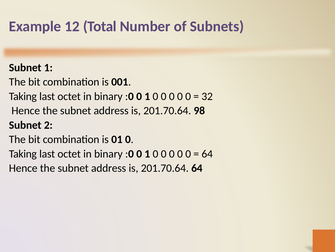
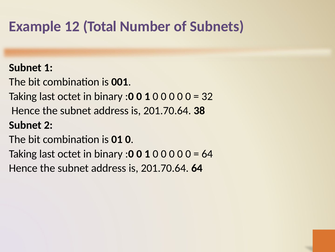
98: 98 -> 38
